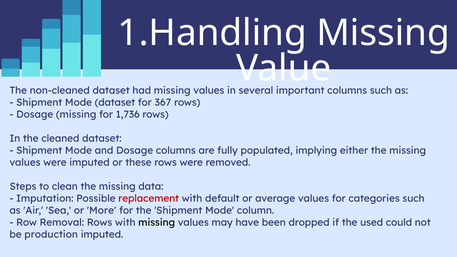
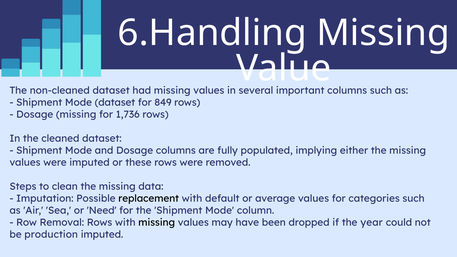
1.Handling: 1.Handling -> 6.Handling
367: 367 -> 849
replacement colour: red -> black
More: More -> Need
used: used -> year
